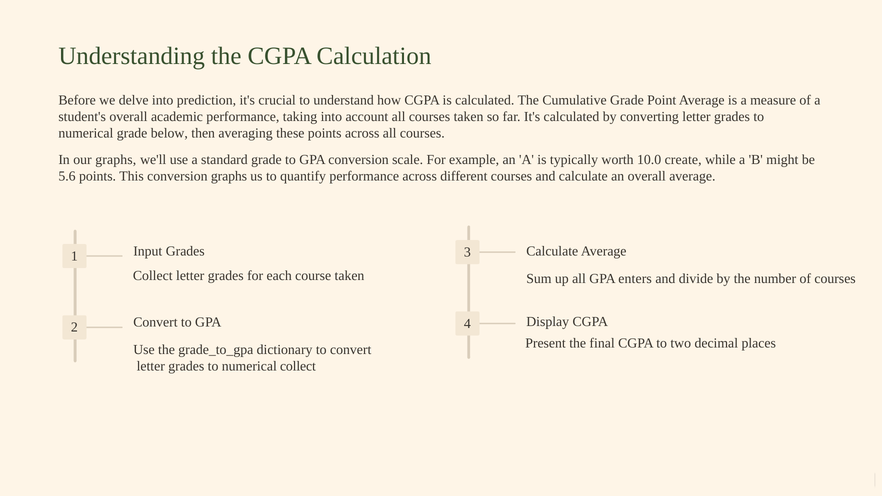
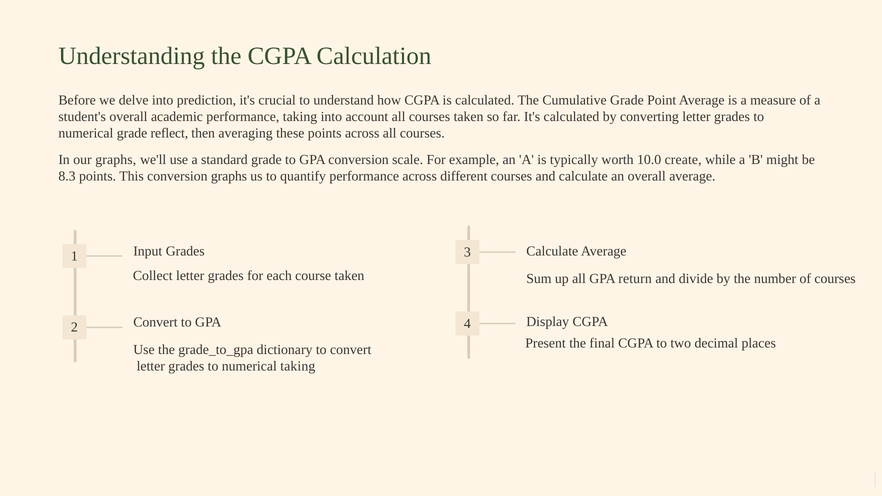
below: below -> reflect
5.6: 5.6 -> 8.3
enters: enters -> return
numerical collect: collect -> taking
